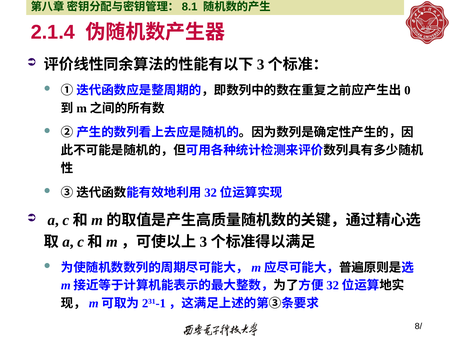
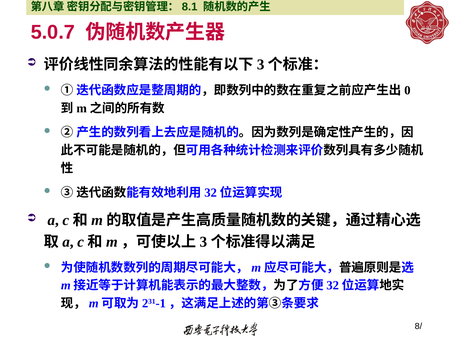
2.1.4: 2.1.4 -> 5.0.7
